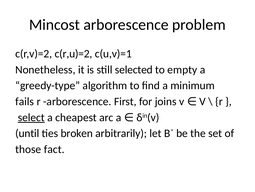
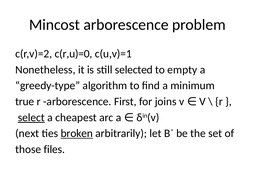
c(r,u)=2: c(r,u)=2 -> c(r,u)=0
fails: fails -> true
until: until -> next
broken underline: none -> present
fact: fact -> files
